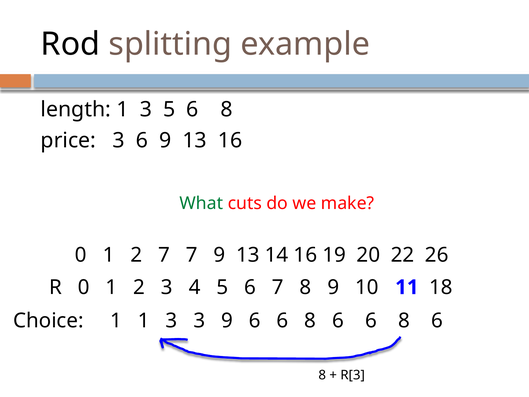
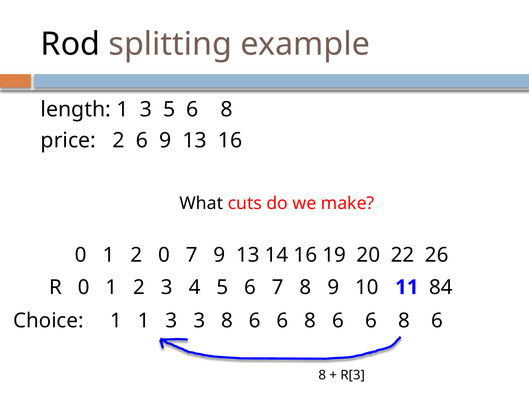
price 3: 3 -> 2
What colour: green -> black
2 7: 7 -> 0
18: 18 -> 84
3 9: 9 -> 8
